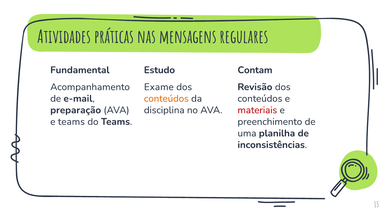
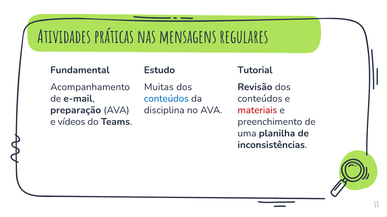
Contam: Contam -> Tutorial
Exame: Exame -> Muitas
conteúdos at (166, 99) colour: orange -> blue
e teams: teams -> vídeos
